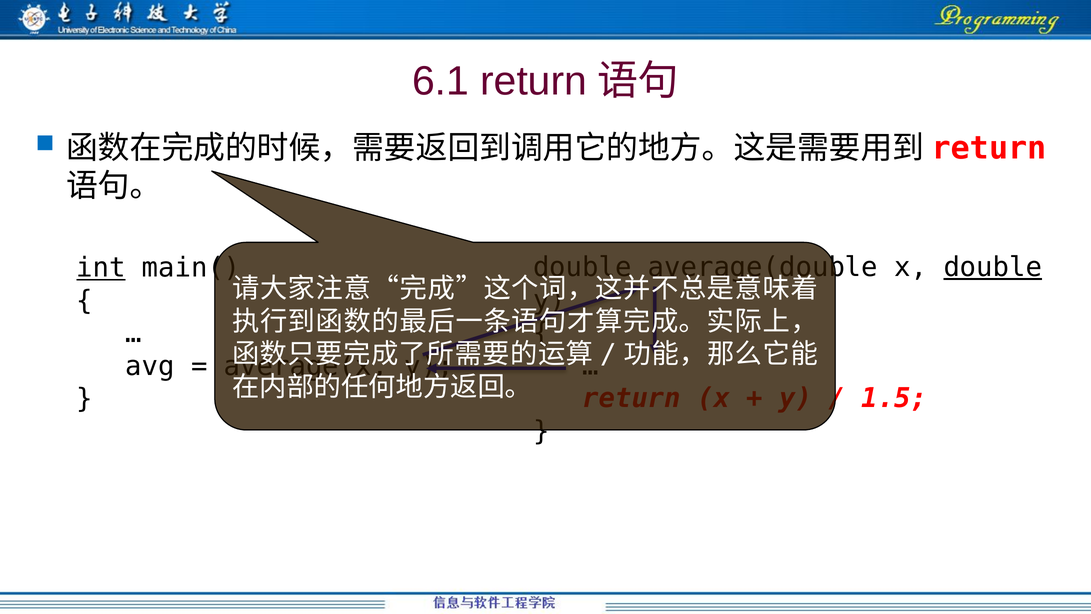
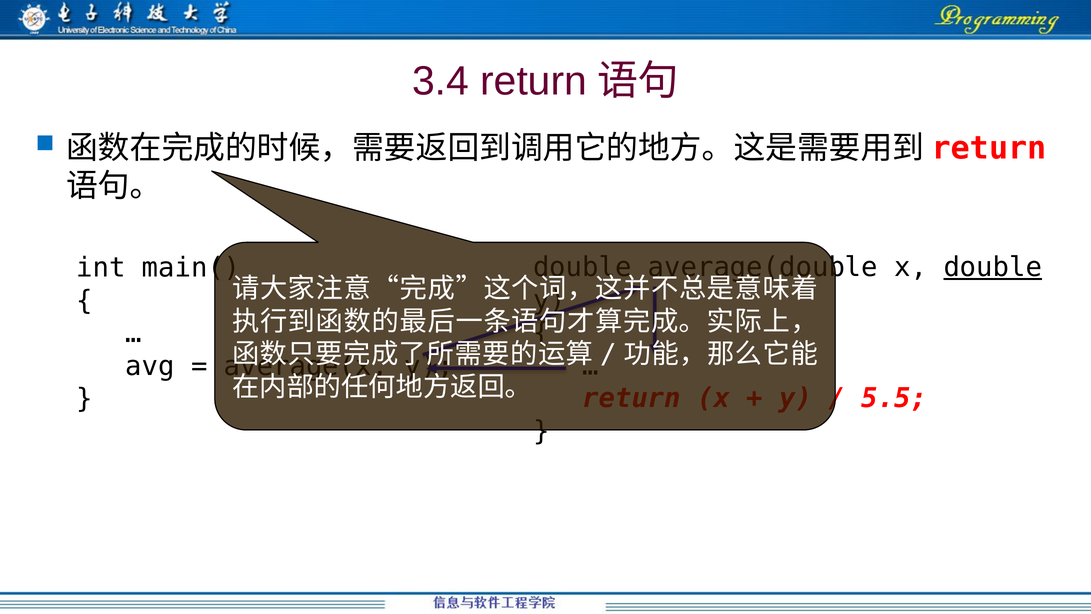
6.1: 6.1 -> 3.4
int underline: present -> none
1.5: 1.5 -> 5.5
